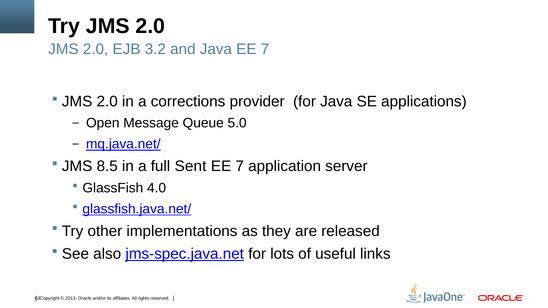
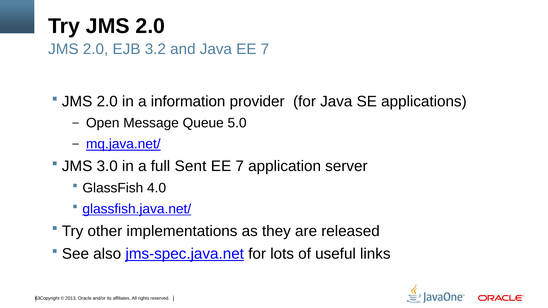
corrections: corrections -> information
8.5: 8.5 -> 3.0
